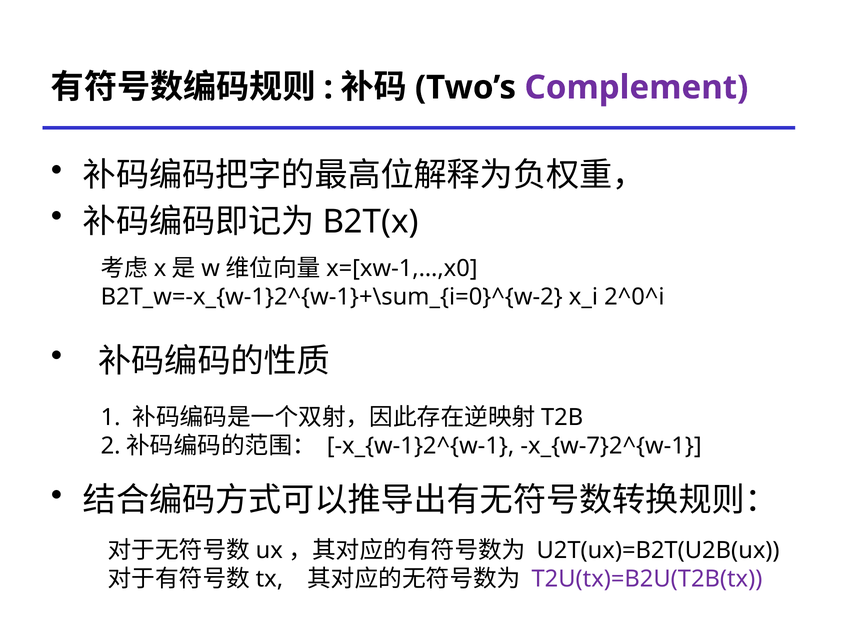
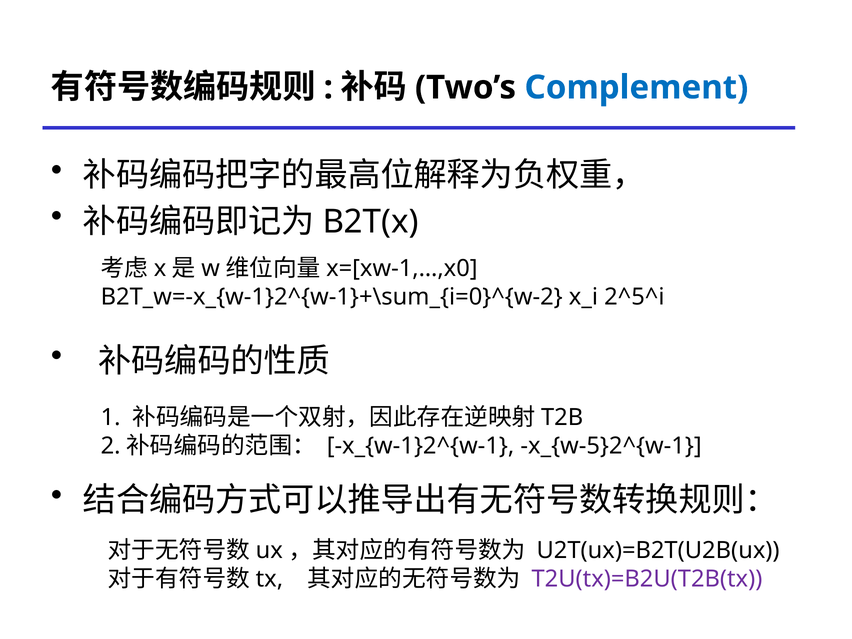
Complement colour: purple -> blue
2^0^i: 2^0^i -> 2^5^i
x_{w-7}2^{w-1: x_{w-7}2^{w-1 -> x_{w-5}2^{w-1
